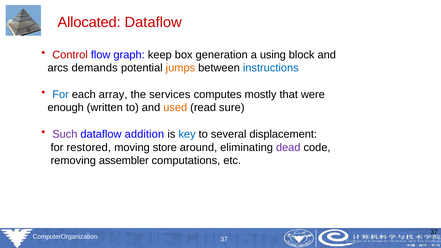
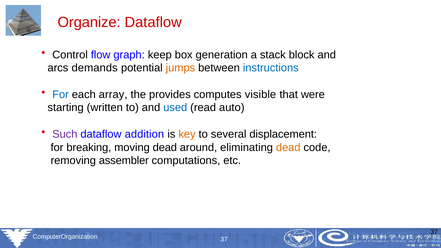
Allocated: Allocated -> Organize
Control colour: red -> black
using: using -> stack
services: services -> provides
mostly: mostly -> visible
enough: enough -> starting
used colour: orange -> blue
sure: sure -> auto
key colour: blue -> orange
restored: restored -> breaking
moving store: store -> dead
dead at (288, 147) colour: purple -> orange
